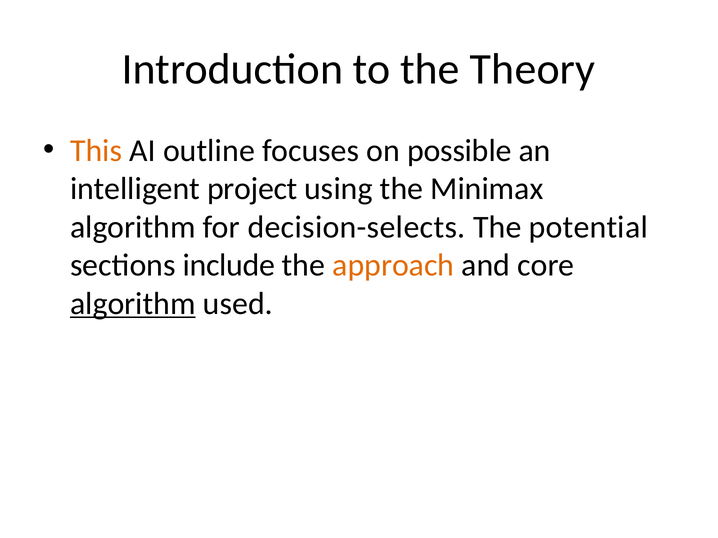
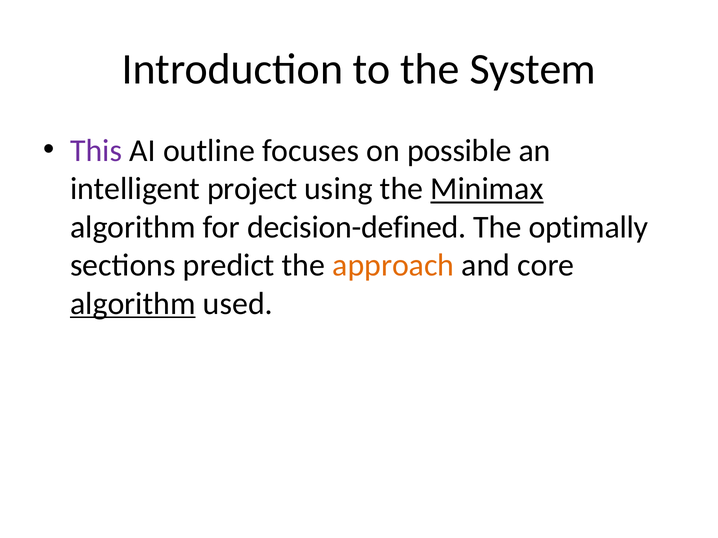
Theory: Theory -> System
This colour: orange -> purple
Minimax underline: none -> present
decision-selects: decision-selects -> decision-defined
potential: potential -> optimally
include: include -> predict
